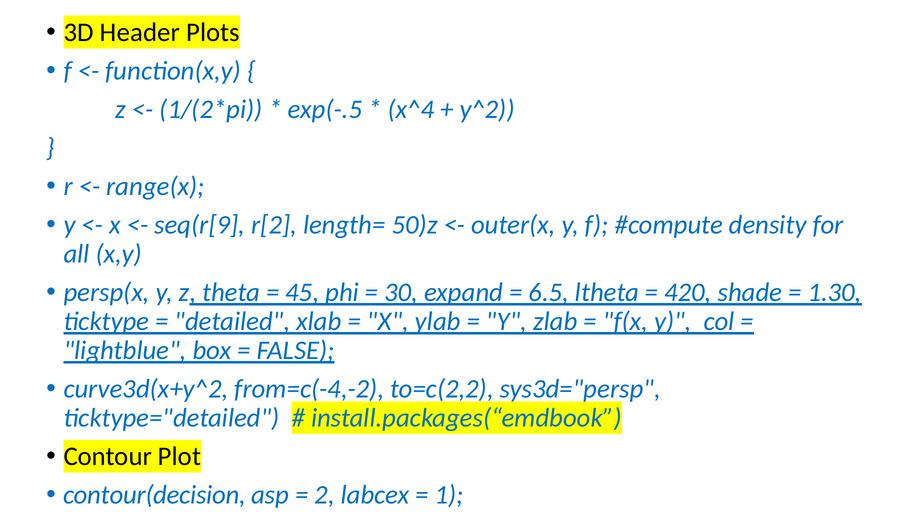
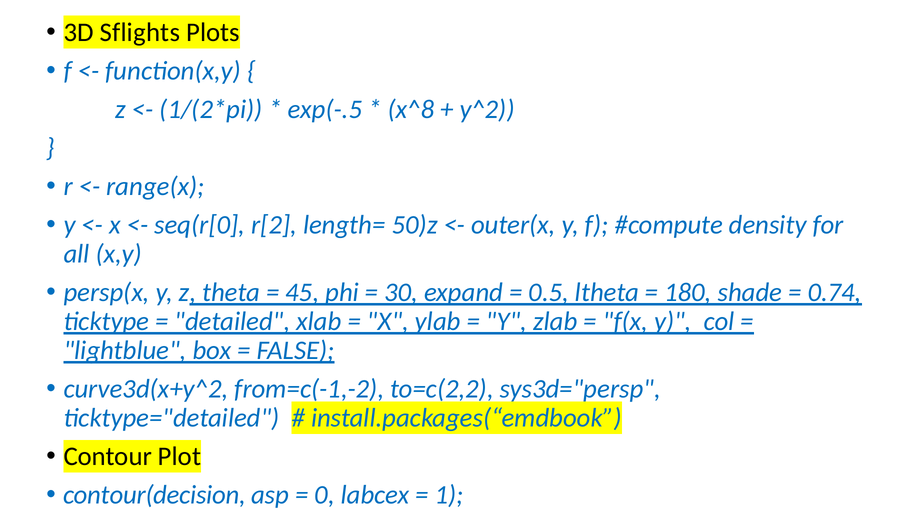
Header: Header -> Sflights
x^4: x^4 -> x^8
seq(r[9: seq(r[9 -> seq(r[0
6.5: 6.5 -> 0.5
420: 420 -> 180
1.30: 1.30 -> 0.74
from=c(-4,-2: from=c(-4,-2 -> from=c(-1,-2
2: 2 -> 0
